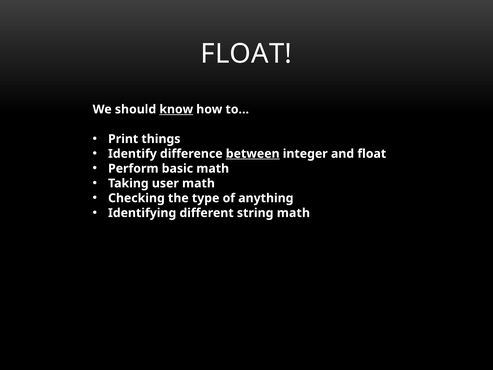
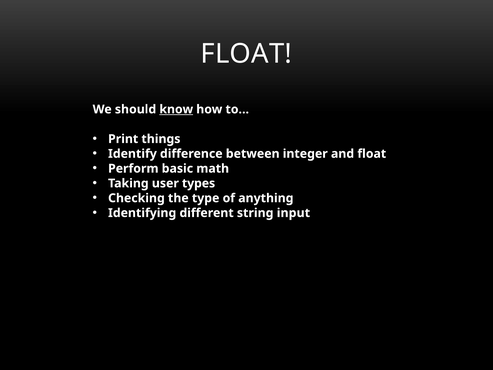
between underline: present -> none
user math: math -> types
string math: math -> input
